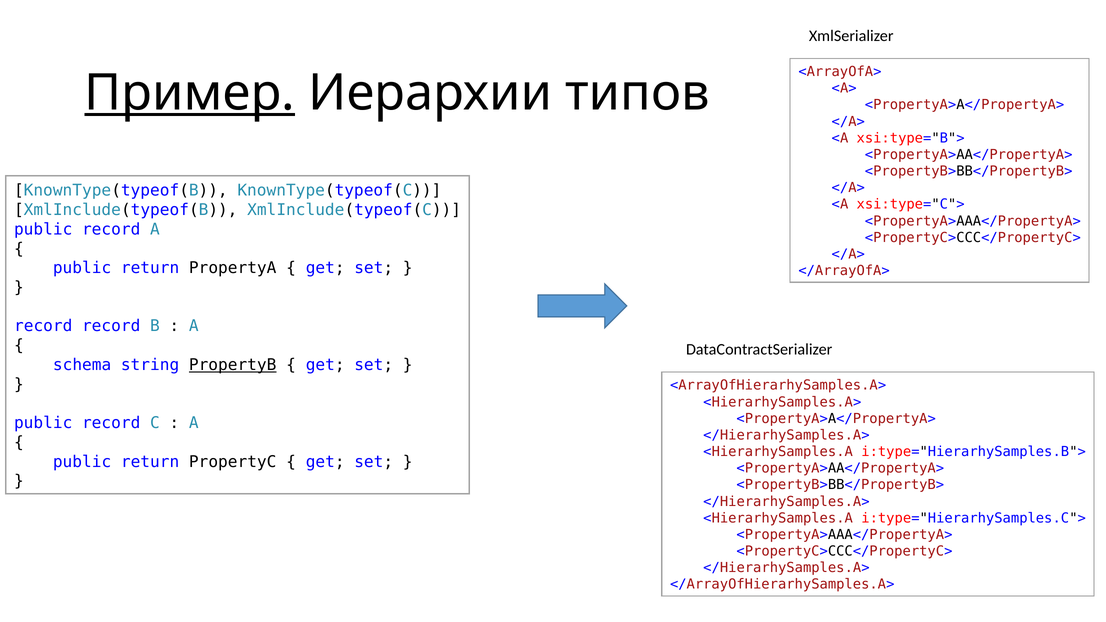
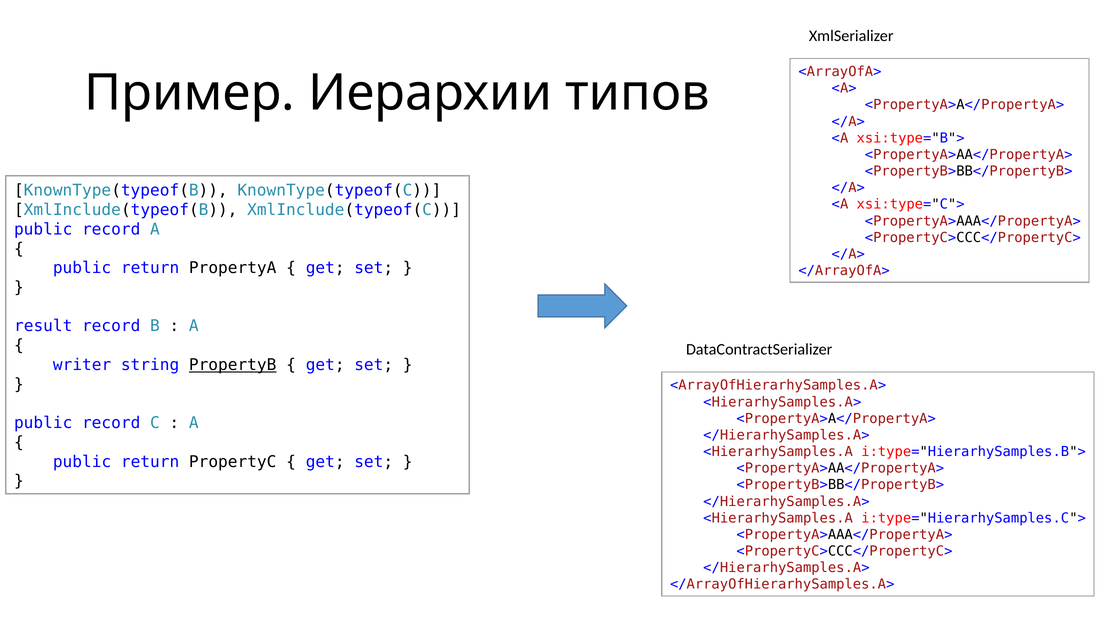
Пример underline: present -> none
record at (43, 326): record -> result
schema: schema -> writer
